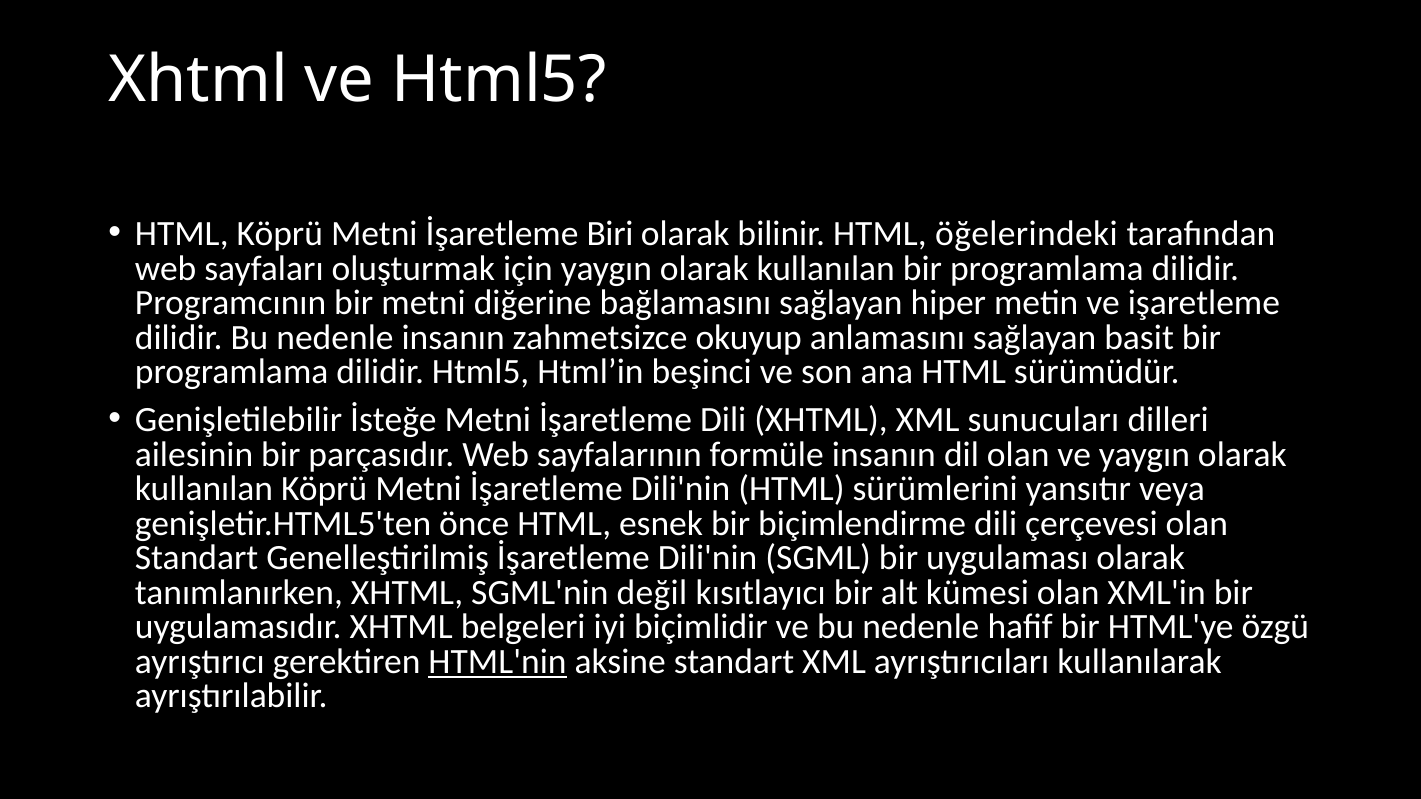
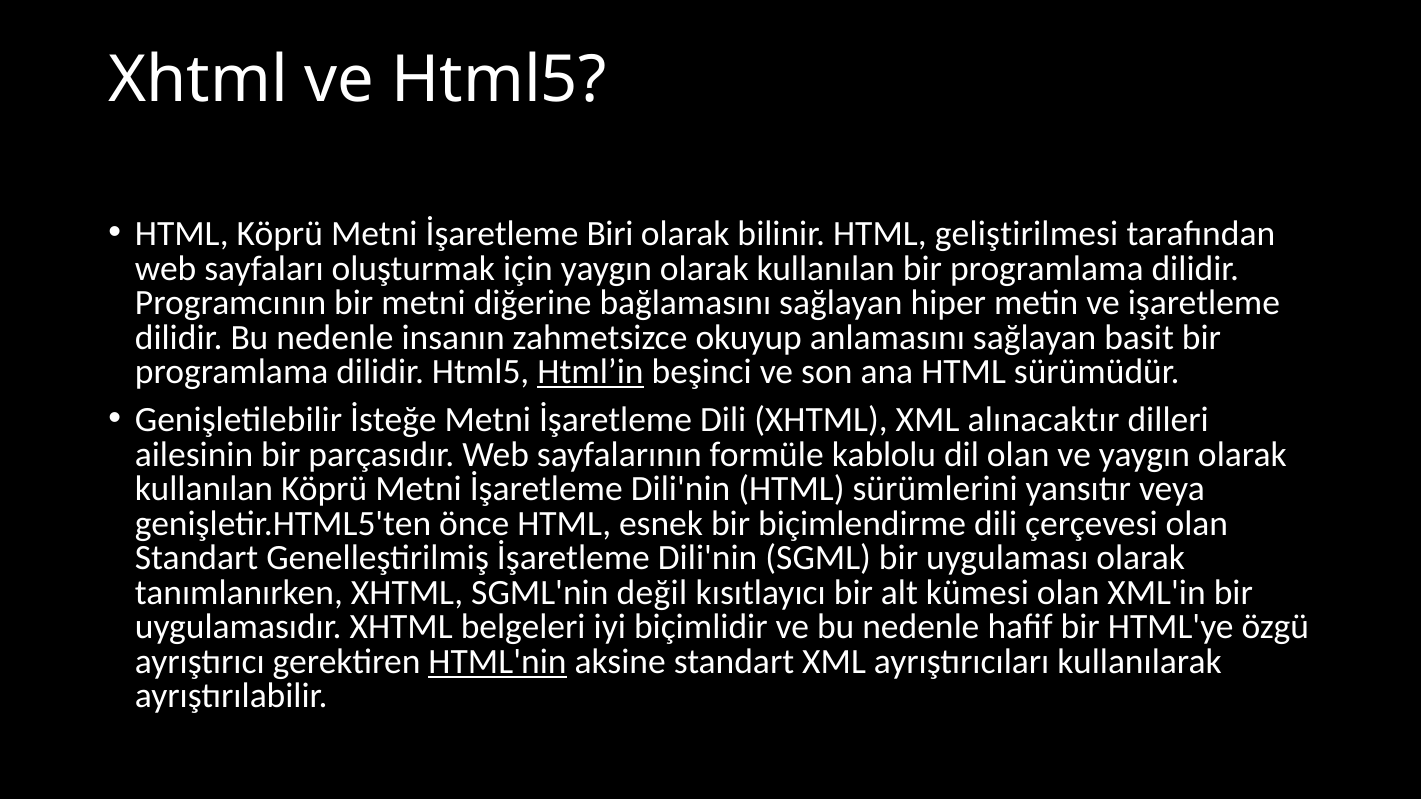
öğelerindeki: öğelerindeki -> geliştirilmesi
Html’in underline: none -> present
sunucuları: sunucuları -> alınacaktır
formüle insanın: insanın -> kablolu
